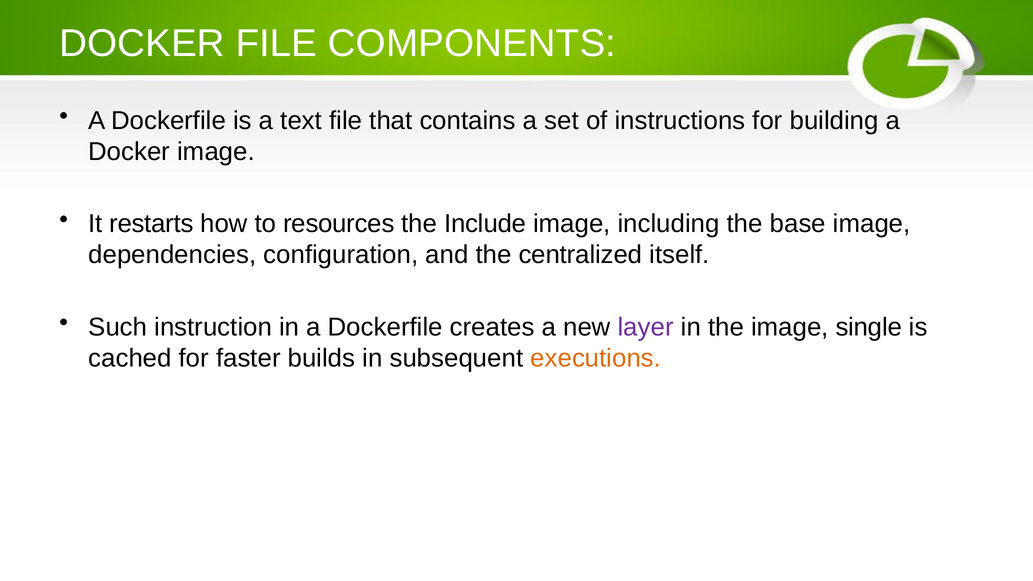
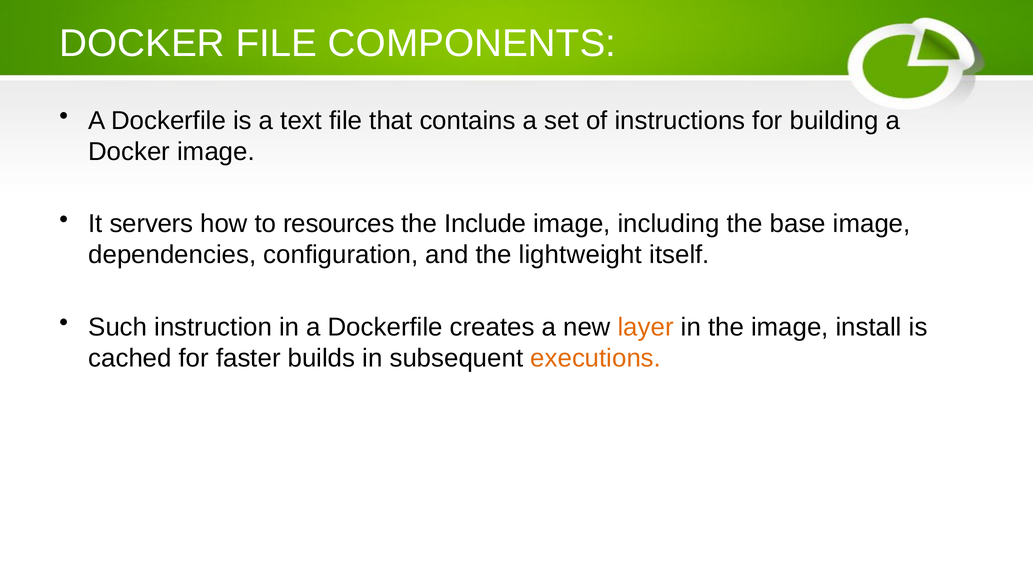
restarts: restarts -> servers
centralized: centralized -> lightweight
layer colour: purple -> orange
single: single -> install
